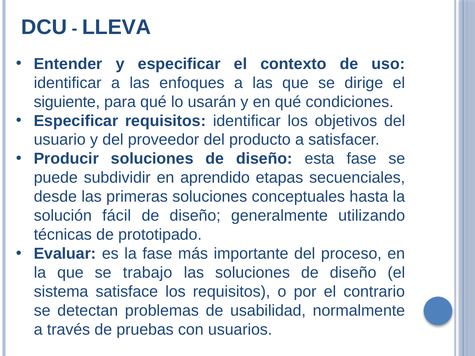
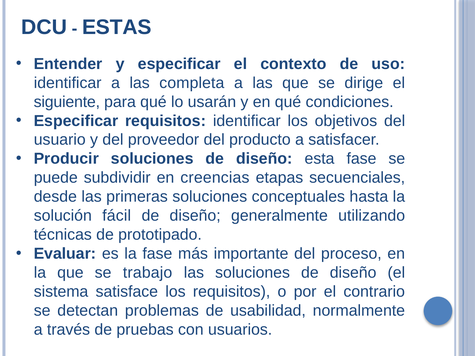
LLEVA: LLEVA -> ESTAS
enfoques: enfoques -> completa
aprendido: aprendido -> creencias
